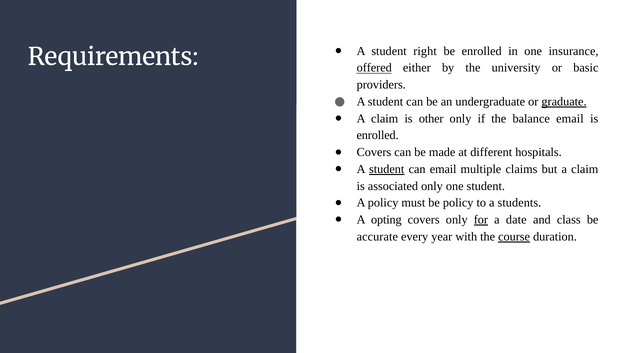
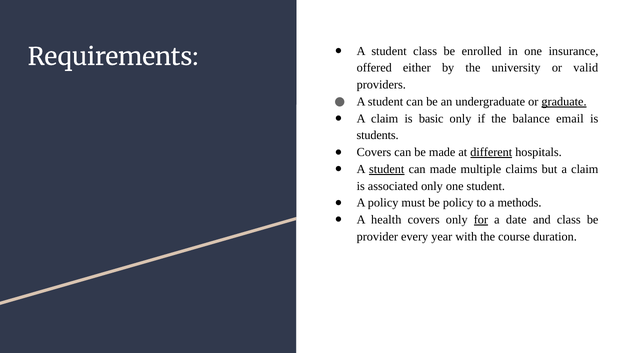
student right: right -> class
offered underline: present -> none
basic: basic -> valid
other: other -> basic
enrolled at (378, 136): enrolled -> students
different underline: none -> present
can email: email -> made
students: students -> methods
opting: opting -> health
accurate: accurate -> provider
course underline: present -> none
